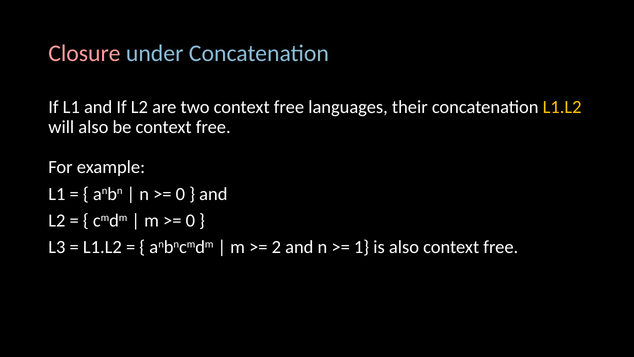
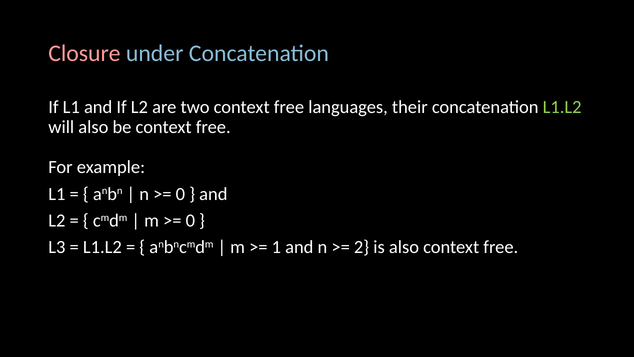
L1.L2 at (562, 107) colour: yellow -> light green
2: 2 -> 1
1: 1 -> 2
